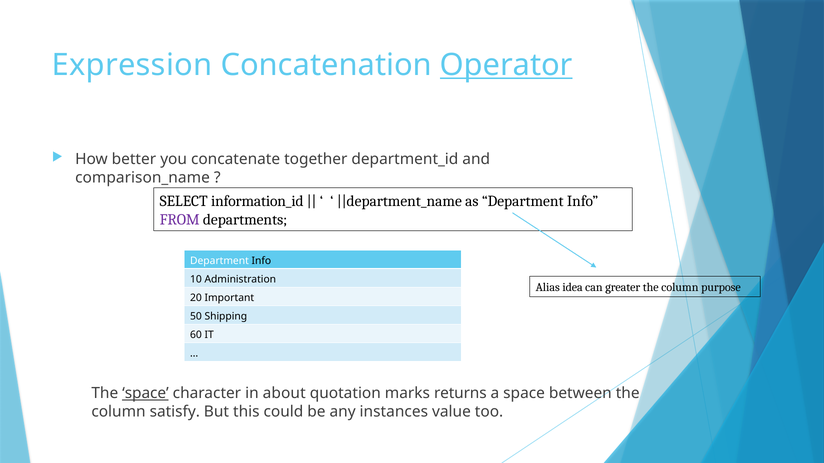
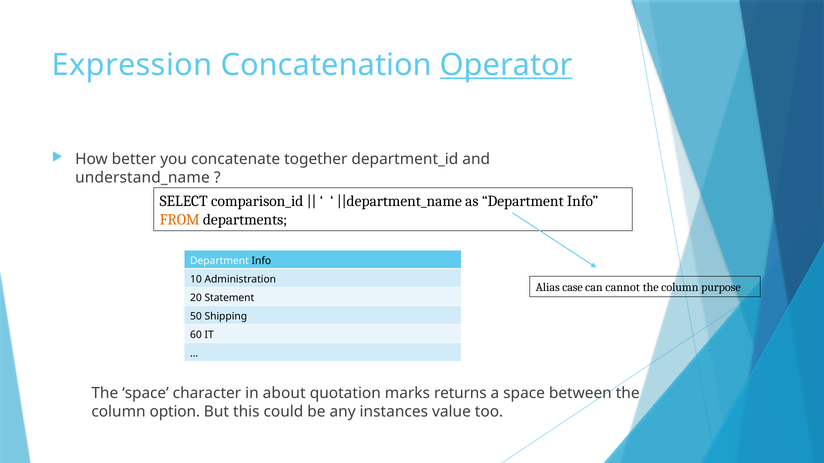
comparison_name: comparison_name -> understand_name
information_id: information_id -> comparison_id
FROM colour: purple -> orange
idea: idea -> case
greater: greater -> cannot
Important: Important -> Statement
space at (145, 394) underline: present -> none
satisfy: satisfy -> option
